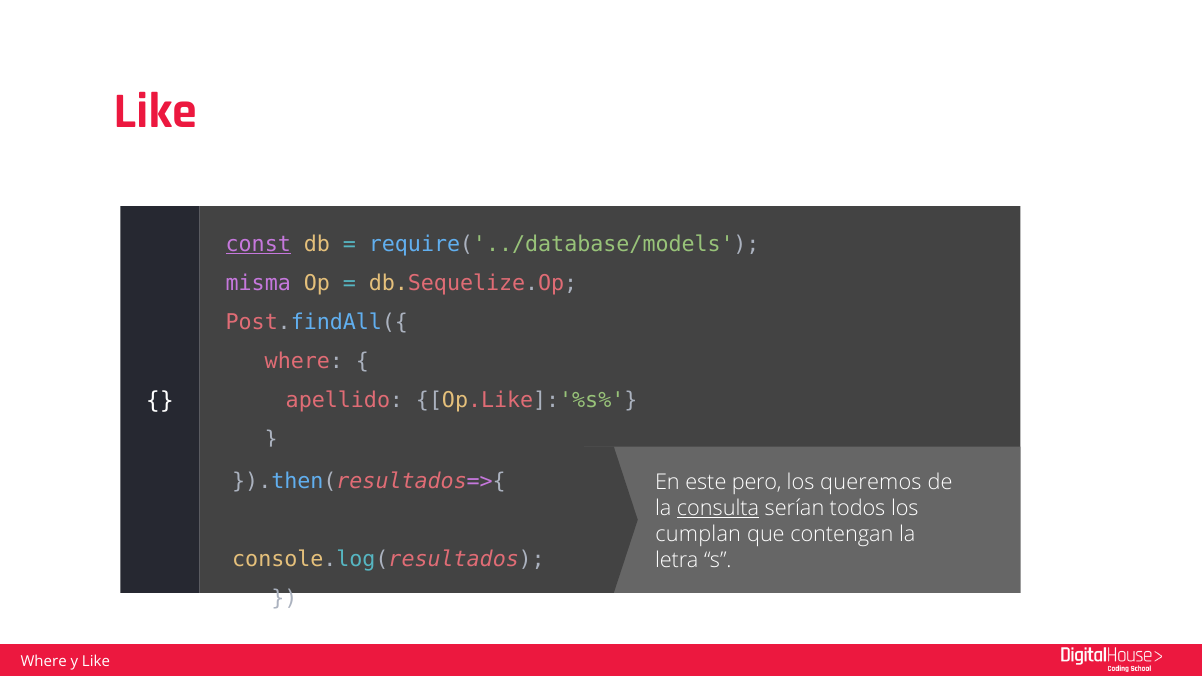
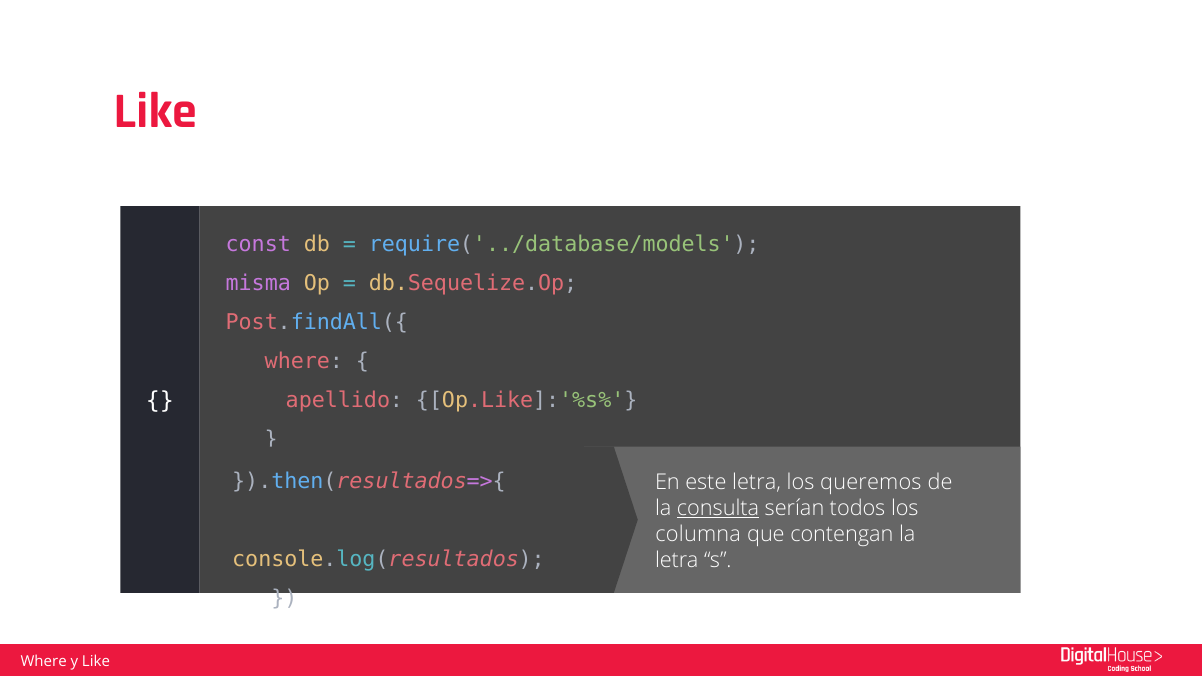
const underline: present -> none
este pero: pero -> letra
cumplan: cumplan -> columna
